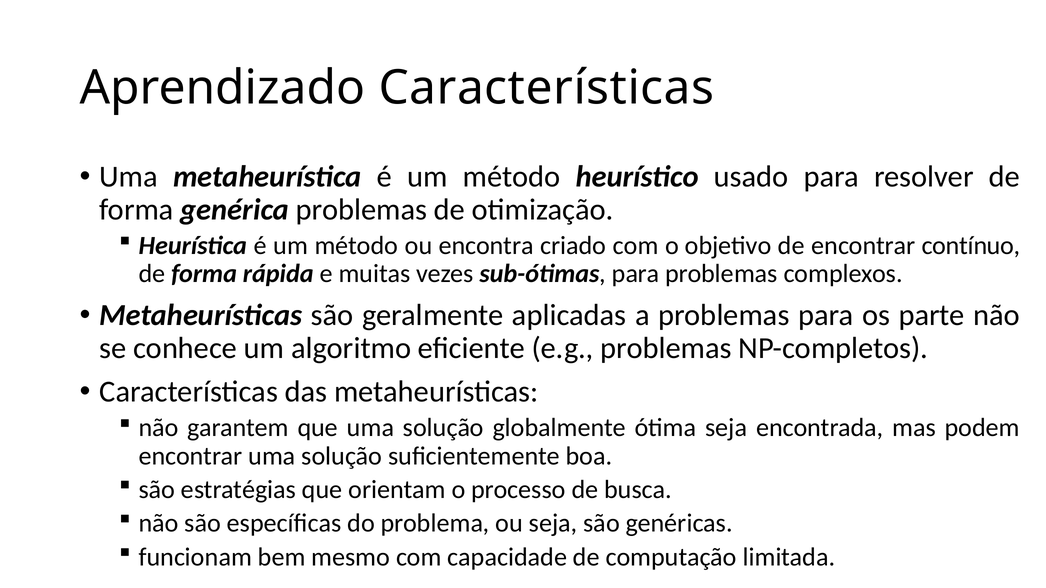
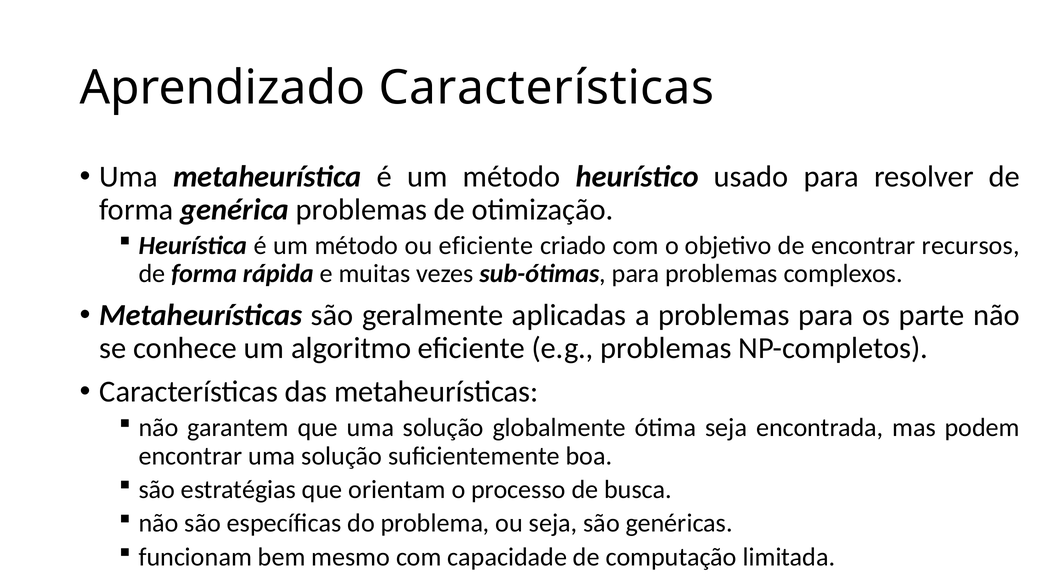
ou encontra: encontra -> eficiente
contínuo: contínuo -> recursos
